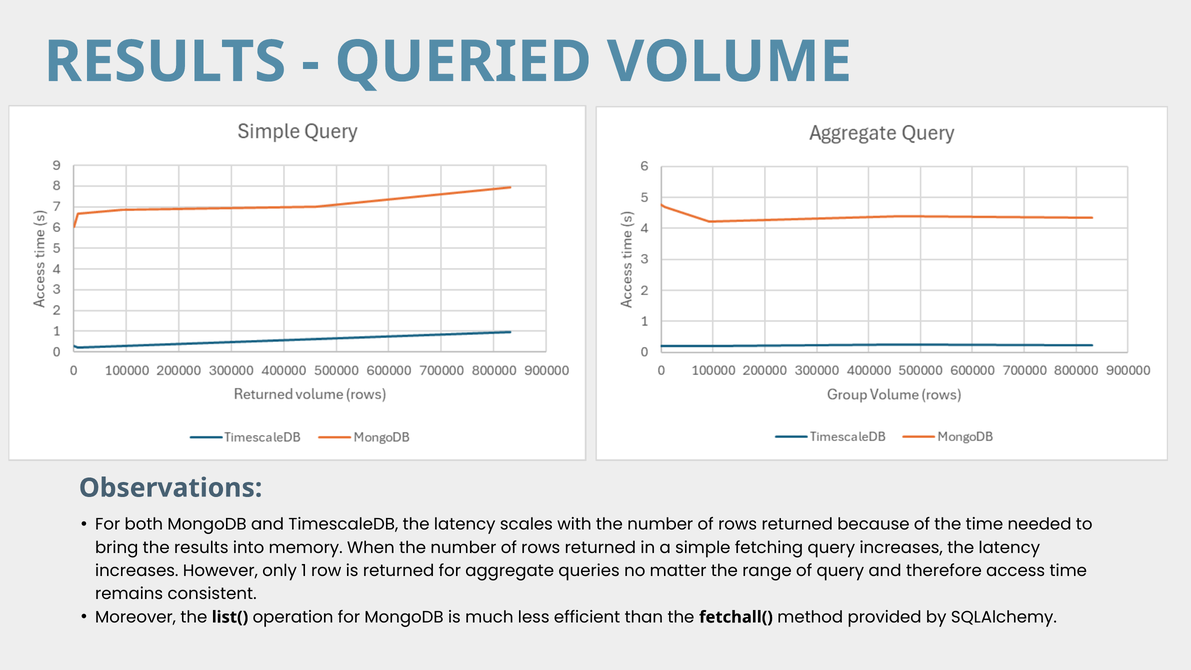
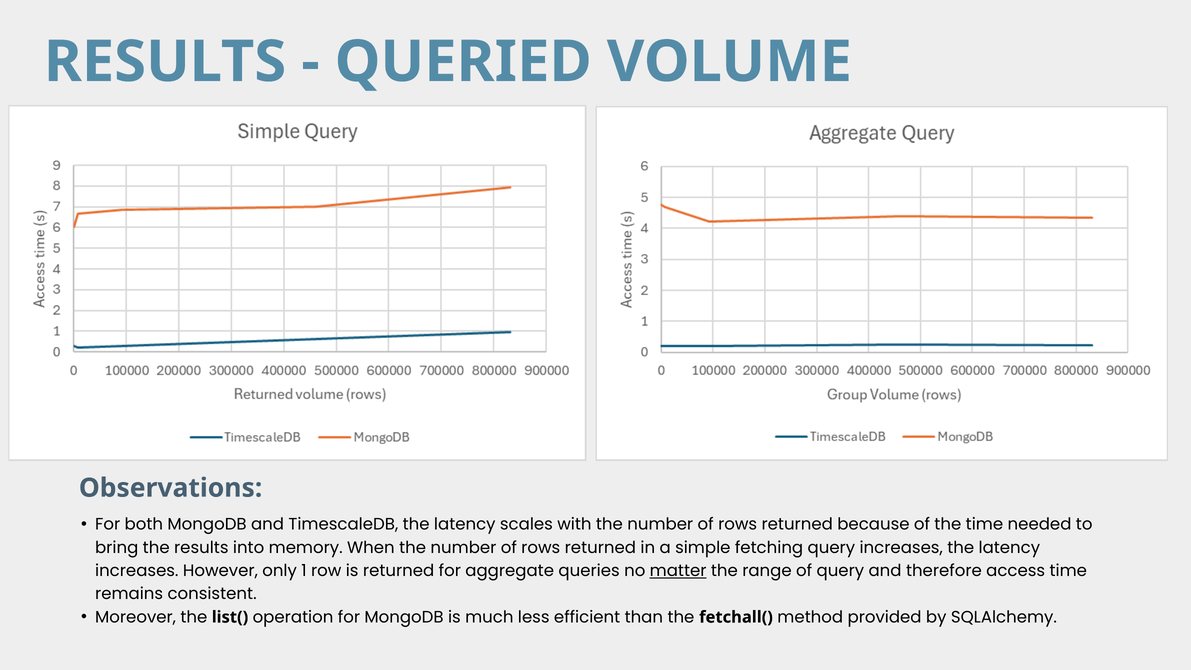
matter underline: none -> present
